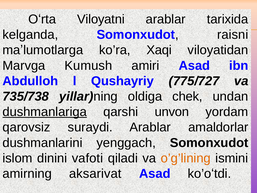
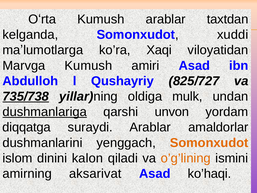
Oʻrta Viloyatni: Viloyatni -> Kumush
tarixida: tarixida -> taxtdan
raisni: raisni -> xuddi
775/727: 775/727 -> 825/727
735/738 underline: none -> present
chek: chek -> mulk
qarovsiz: qarovsiz -> diqqatga
Somonxudot at (209, 143) colour: black -> orange
vafoti: vafoti -> kalon
ko’oʻtdi: ko’oʻtdi -> ko’haqi
